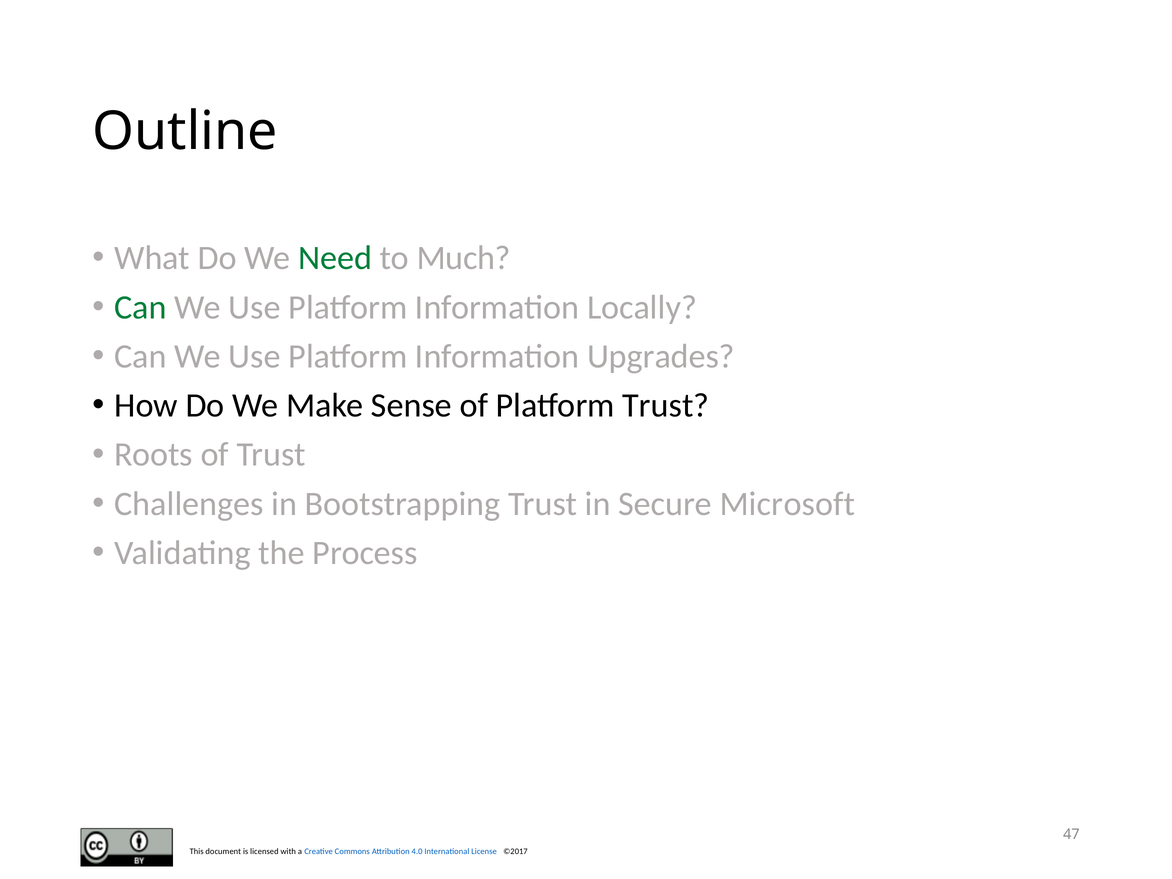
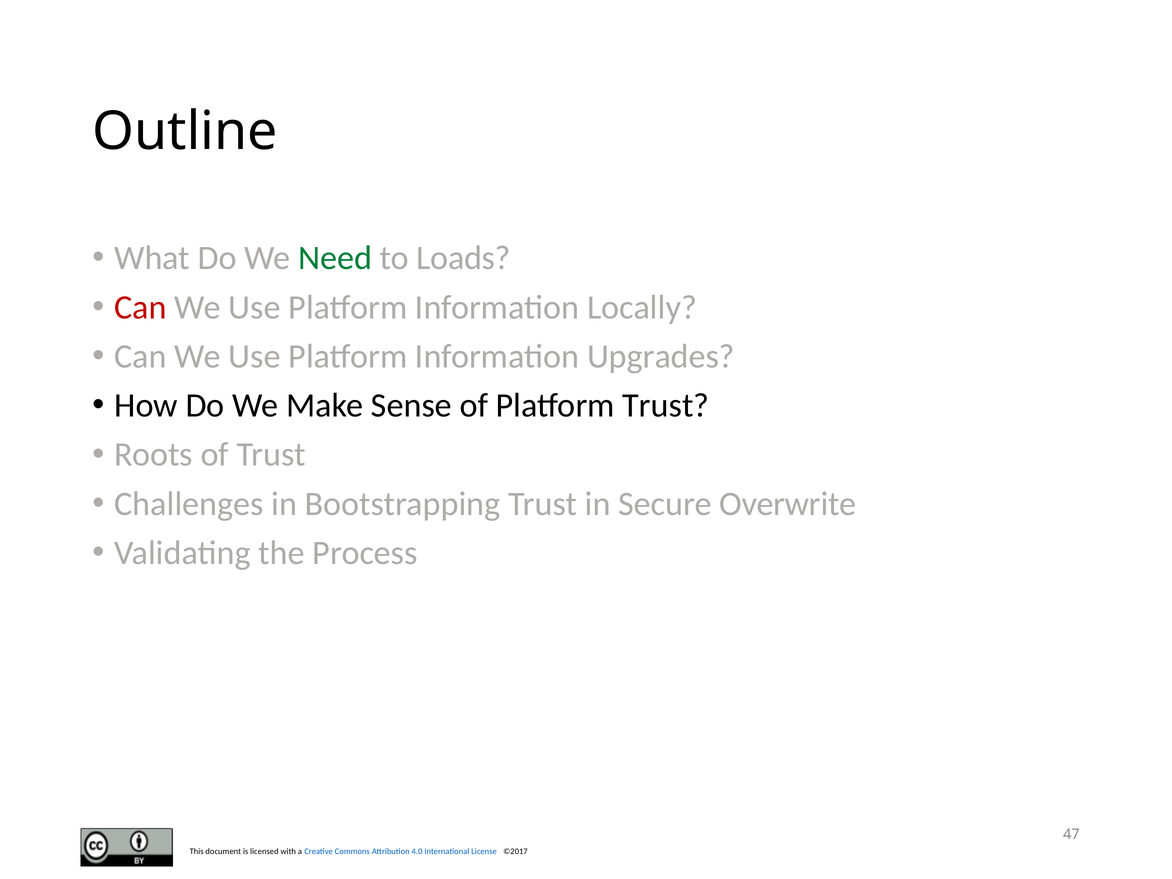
Much: Much -> Loads
Can at (141, 307) colour: green -> red
Microsoft: Microsoft -> Overwrite
